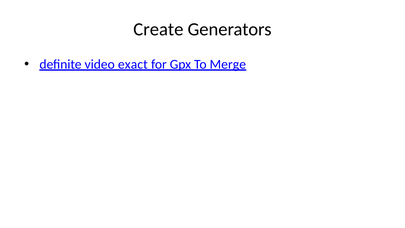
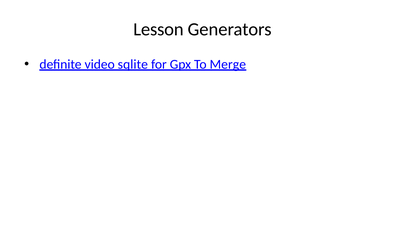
Create: Create -> Lesson
exact: exact -> sqlite
